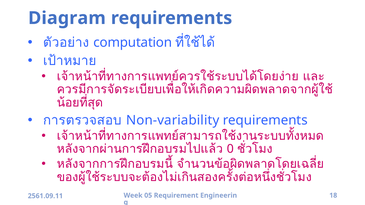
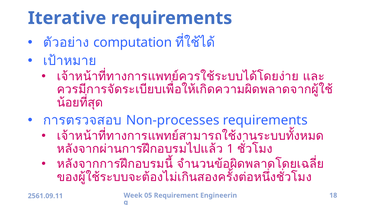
Diagram: Diagram -> Iterative
Non-variability: Non-variability -> Non-processes
0: 0 -> 1
